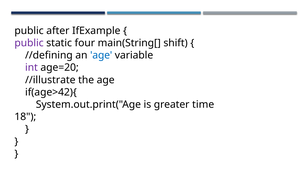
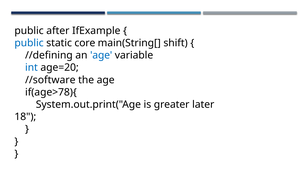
public at (29, 43) colour: purple -> blue
four: four -> core
int colour: purple -> blue
//illustrate: //illustrate -> //software
if(age>42){: if(age>42){ -> if(age>78){
time: time -> later
